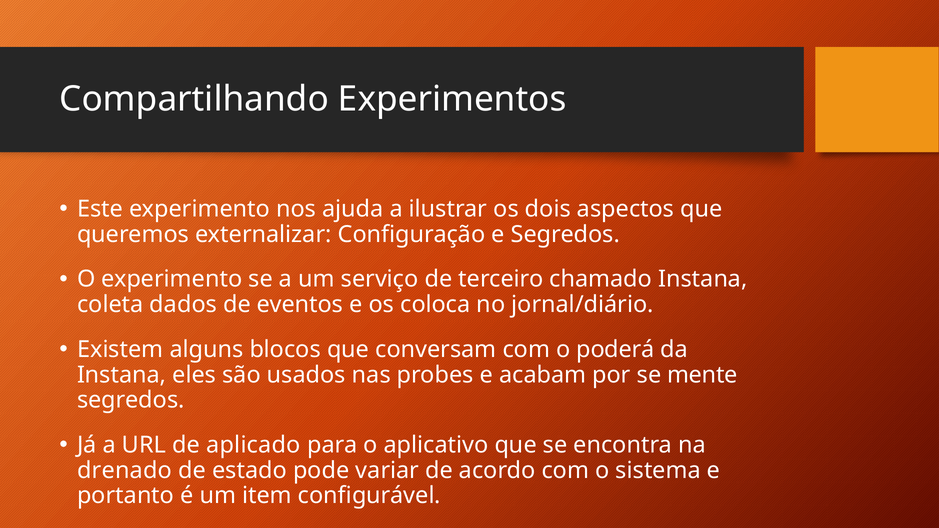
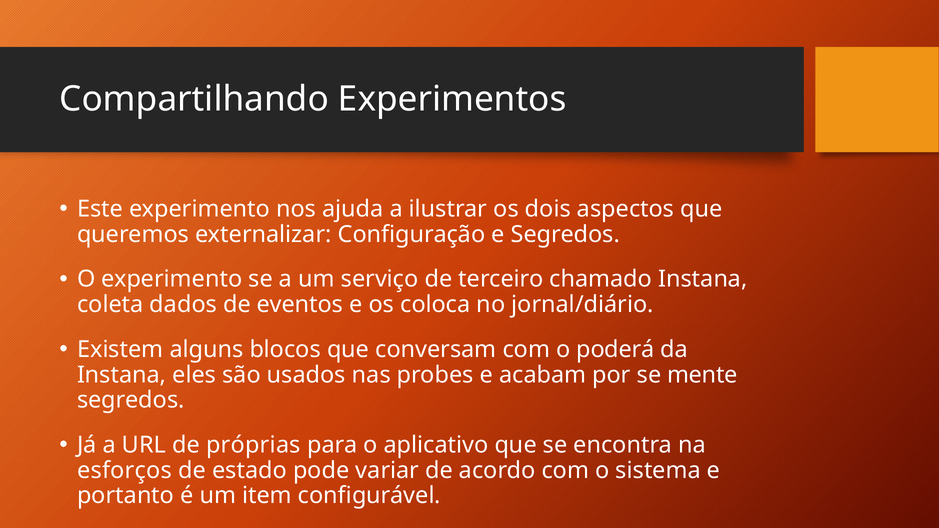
aplicado: aplicado -> próprias
drenado: drenado -> esforços
